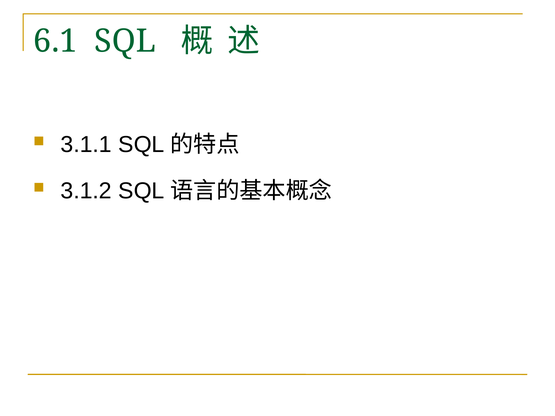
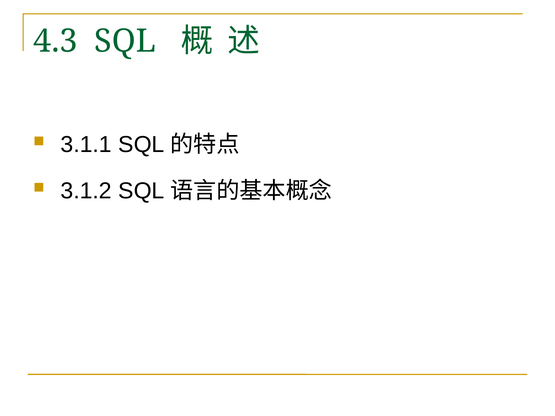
6.1: 6.1 -> 4.3
